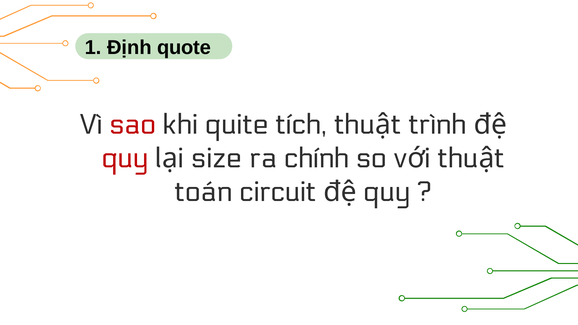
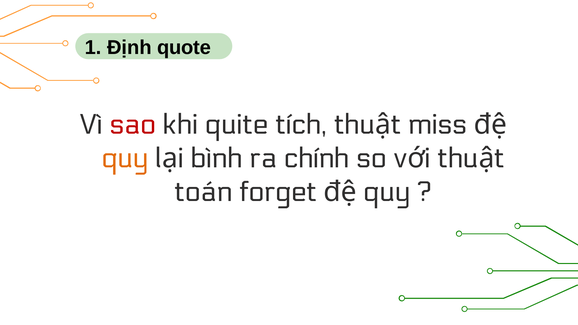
trình: trình -> miss
quy at (125, 158) colour: red -> orange
size: size -> bình
circuit: circuit -> forget
